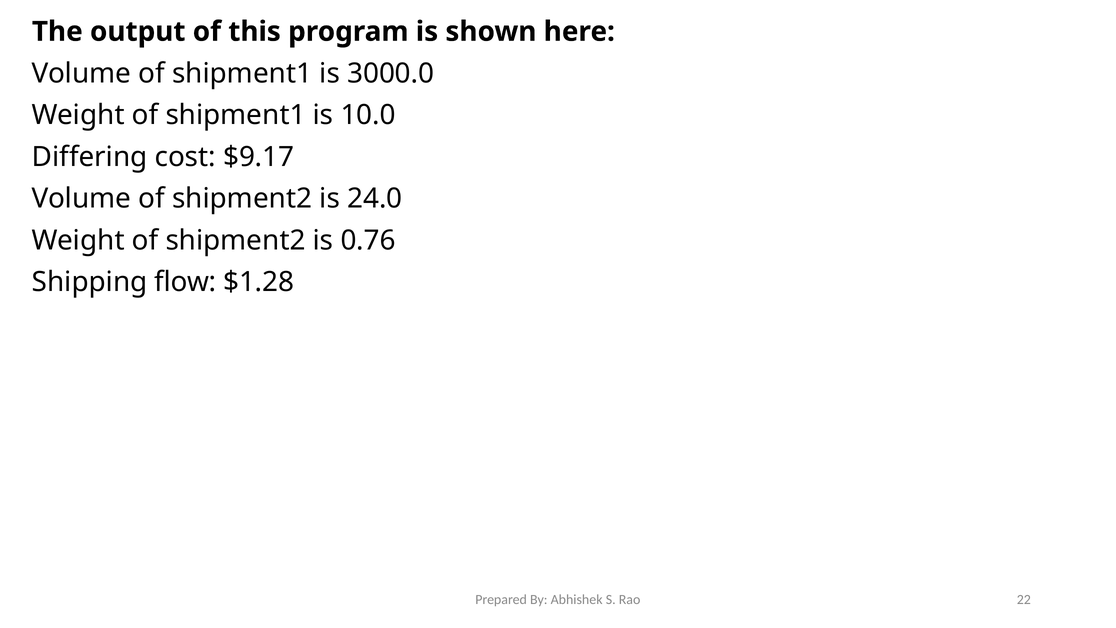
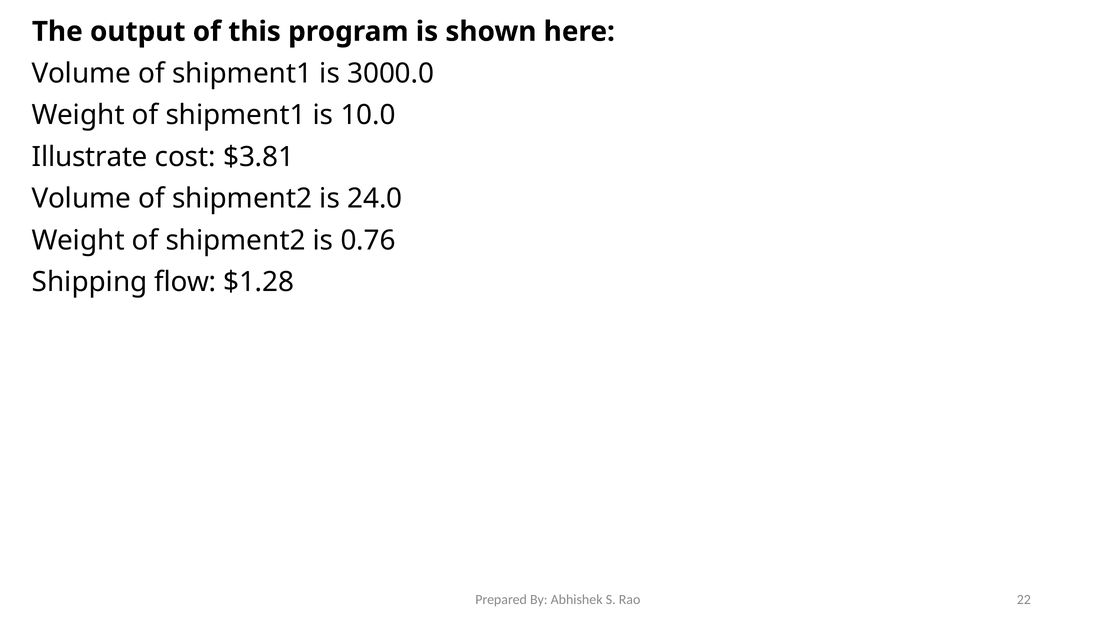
Differing: Differing -> Illustrate
$9.17: $9.17 -> $3.81
